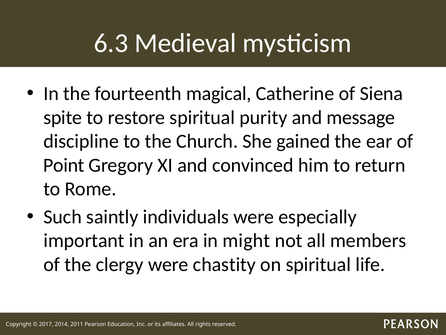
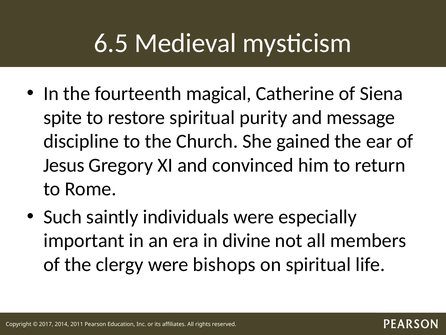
6.3: 6.3 -> 6.5
Point: Point -> Jesus
might: might -> divine
chastity: chastity -> bishops
